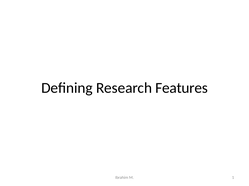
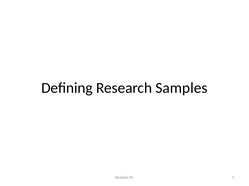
Features: Features -> Samples
